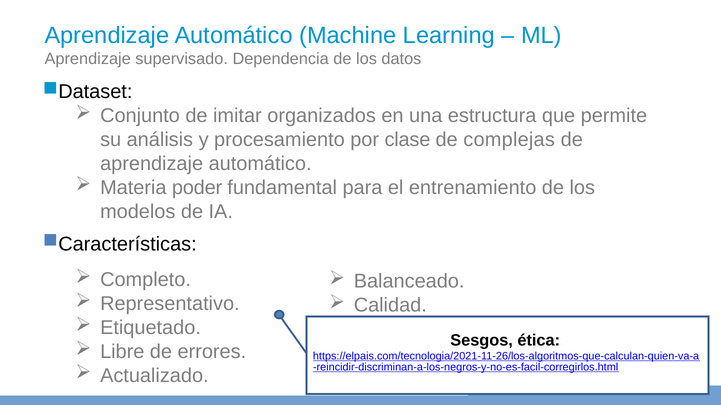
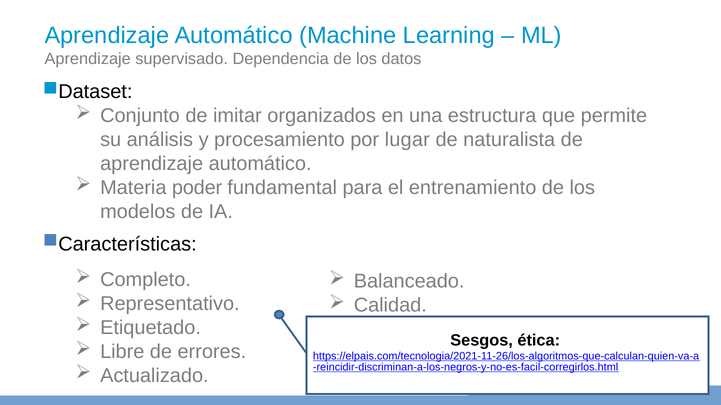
clase: clase -> lugar
complejas: complejas -> naturalista
